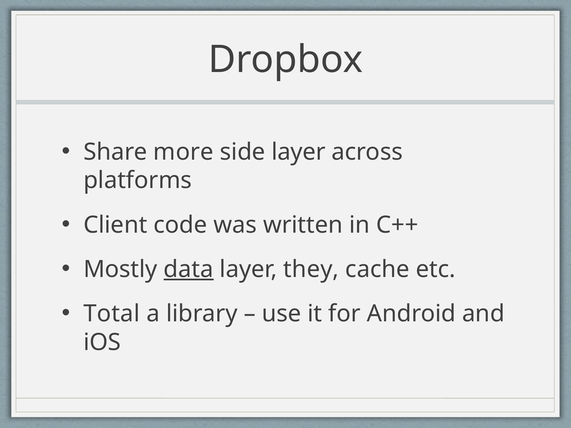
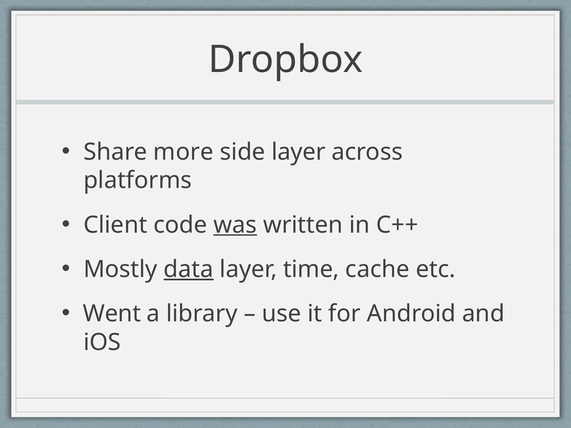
was underline: none -> present
they: they -> time
Total: Total -> Went
